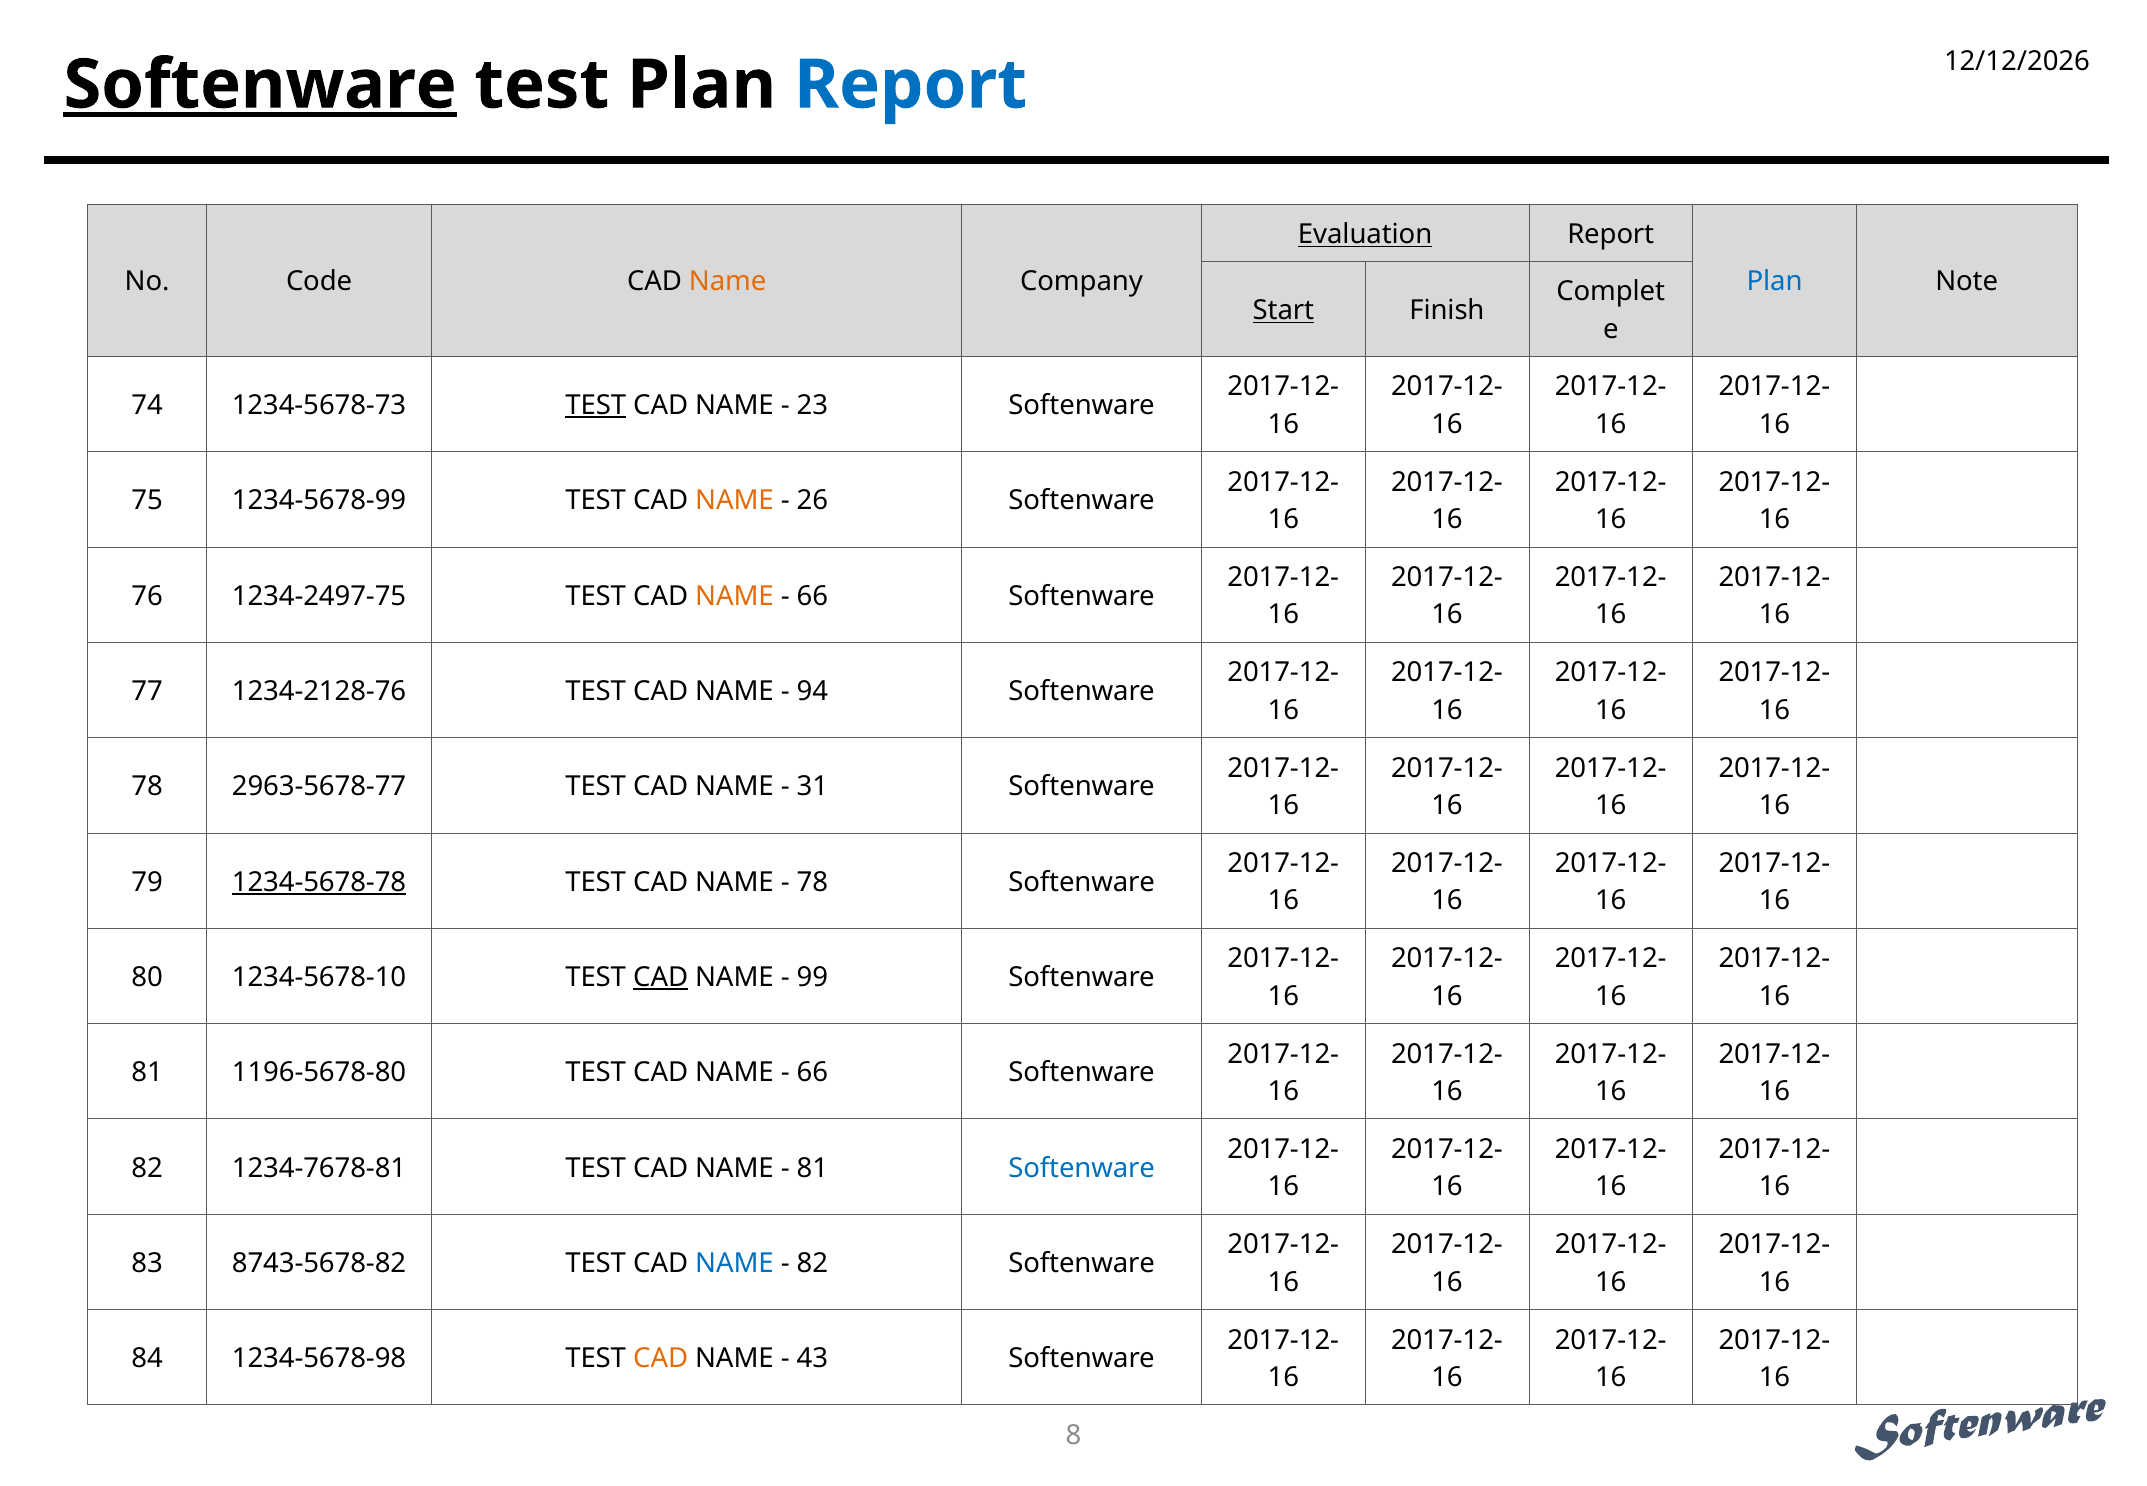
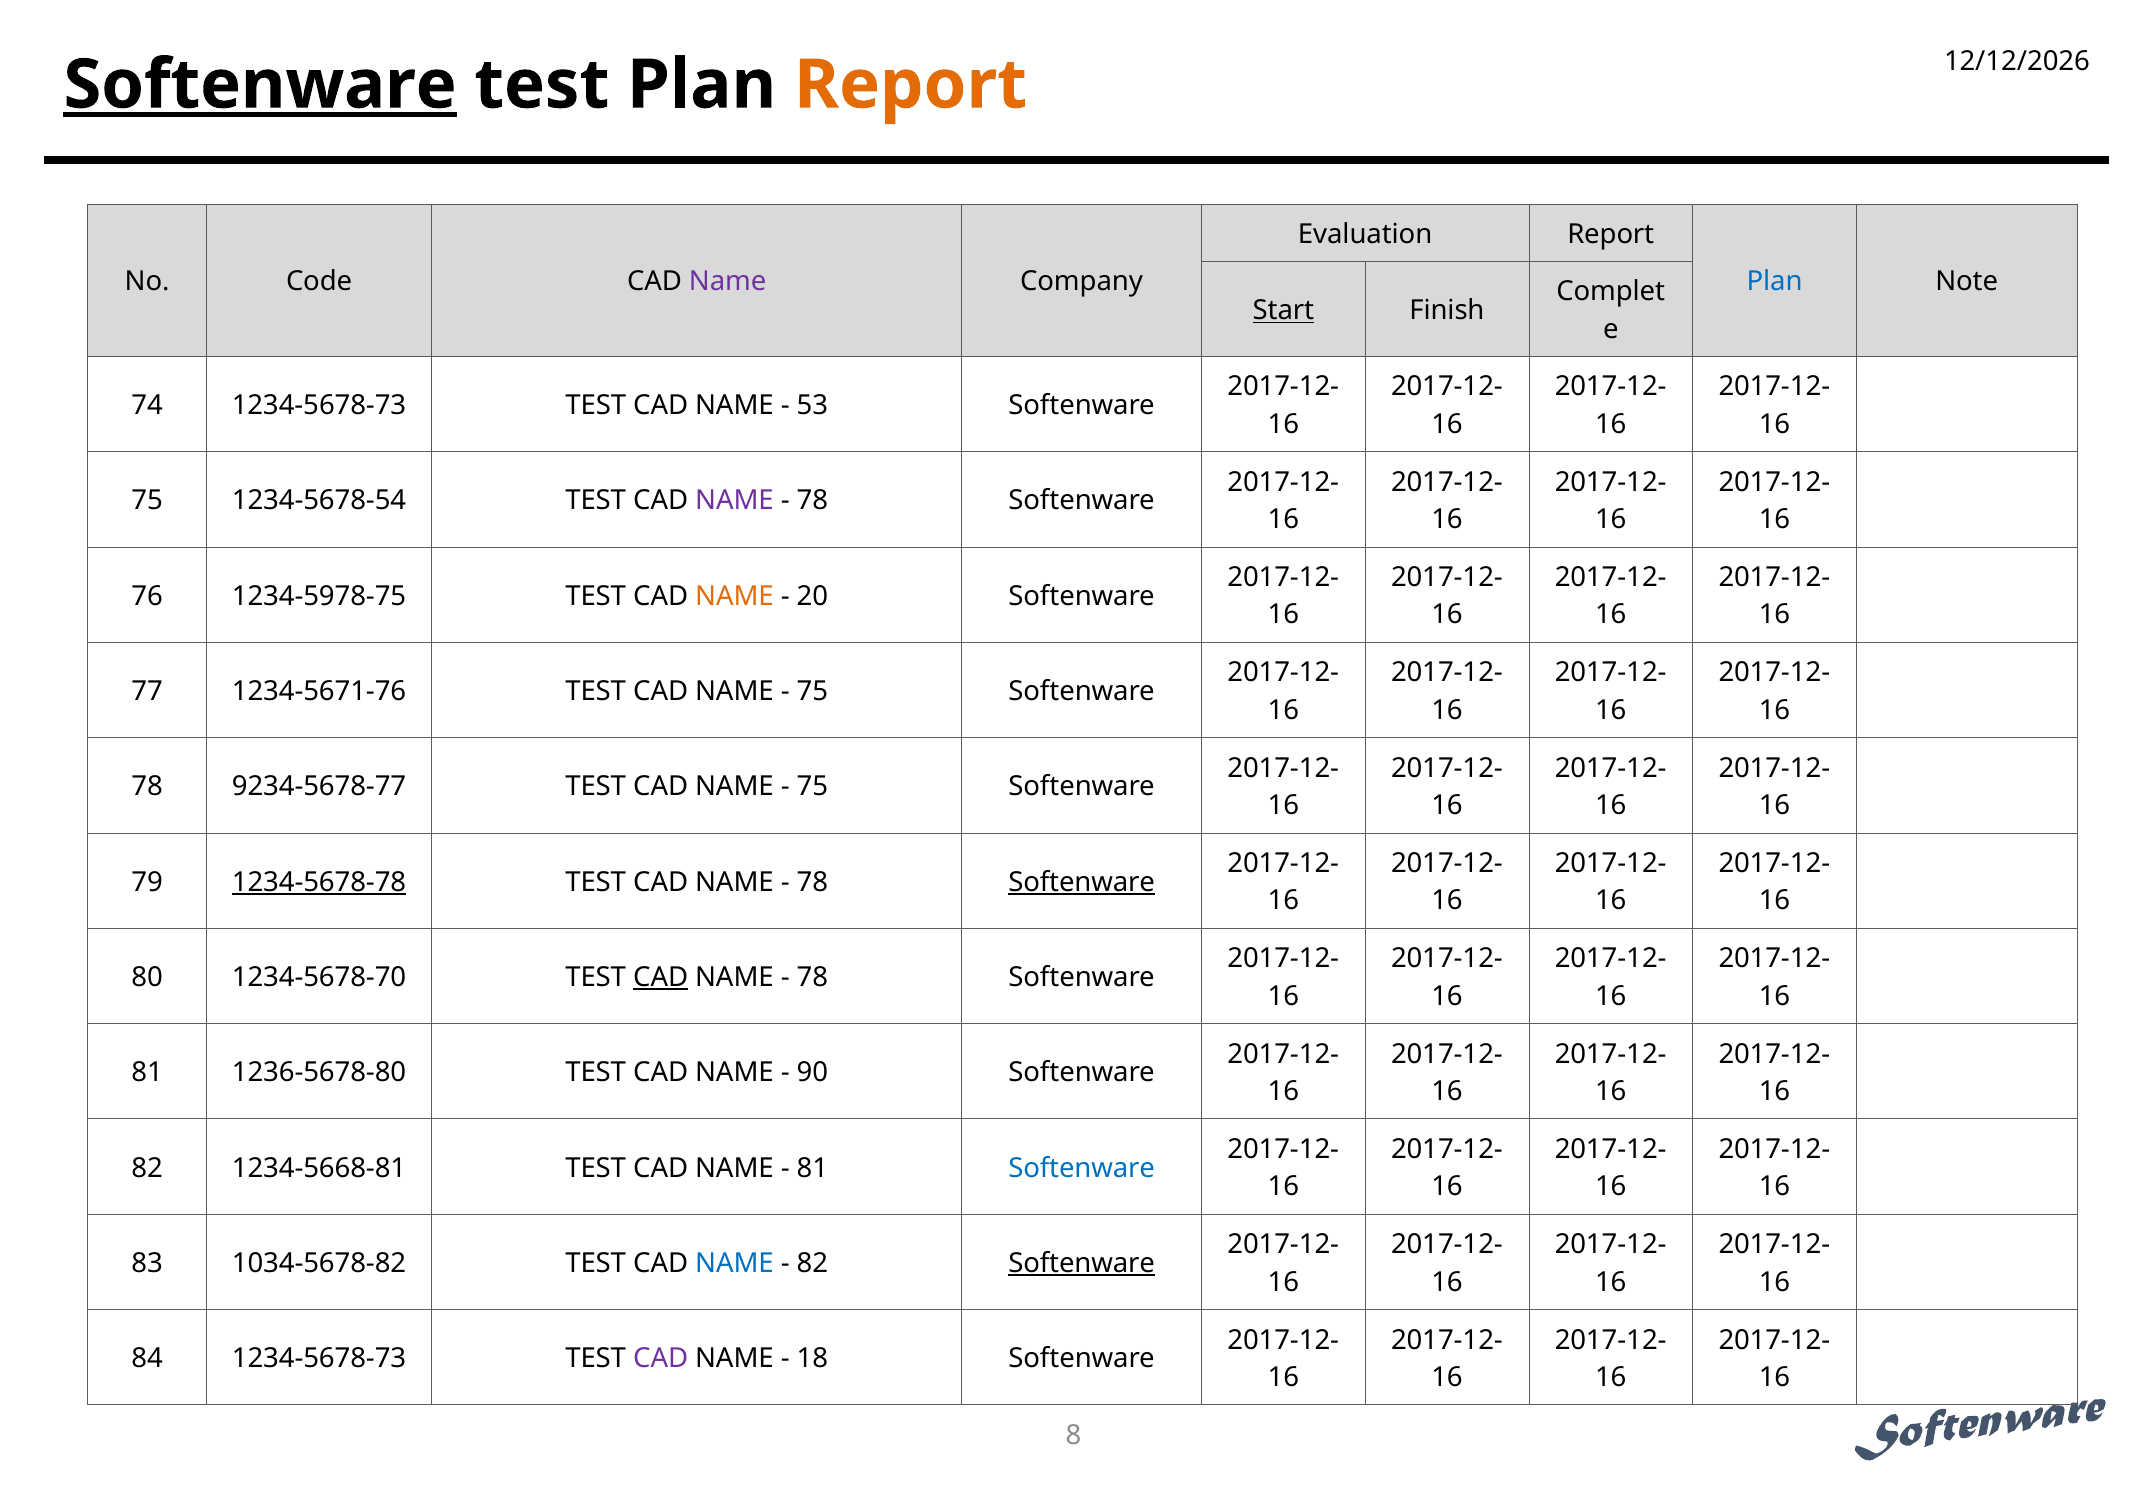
Report at (910, 85) colour: blue -> orange
Evaluation underline: present -> none
Name at (728, 282) colour: orange -> purple
TEST at (596, 406) underline: present -> none
23: 23 -> 53
1234-5678-99: 1234-5678-99 -> 1234-5678-54
NAME at (734, 501) colour: orange -> purple
26 at (812, 501): 26 -> 78
1234-2497-75: 1234-2497-75 -> 1234-5978-75
66 at (812, 596): 66 -> 20
1234-2128-76: 1234-2128-76 -> 1234-5671-76
94 at (812, 692): 94 -> 75
2963-5678-77: 2963-5678-77 -> 9234-5678-77
31 at (812, 787): 31 -> 75
Softenware at (1082, 882) underline: none -> present
1234-5678-10: 1234-5678-10 -> 1234-5678-70
99 at (812, 978): 99 -> 78
1196-5678-80: 1196-5678-80 -> 1236-5678-80
66 at (812, 1073): 66 -> 90
1234-7678-81: 1234-7678-81 -> 1234-5668-81
8743-5678-82: 8743-5678-82 -> 1034-5678-82
Softenware at (1082, 1264) underline: none -> present
84 1234-5678-98: 1234-5678-98 -> 1234-5678-73
CAD at (661, 1359) colour: orange -> purple
43: 43 -> 18
